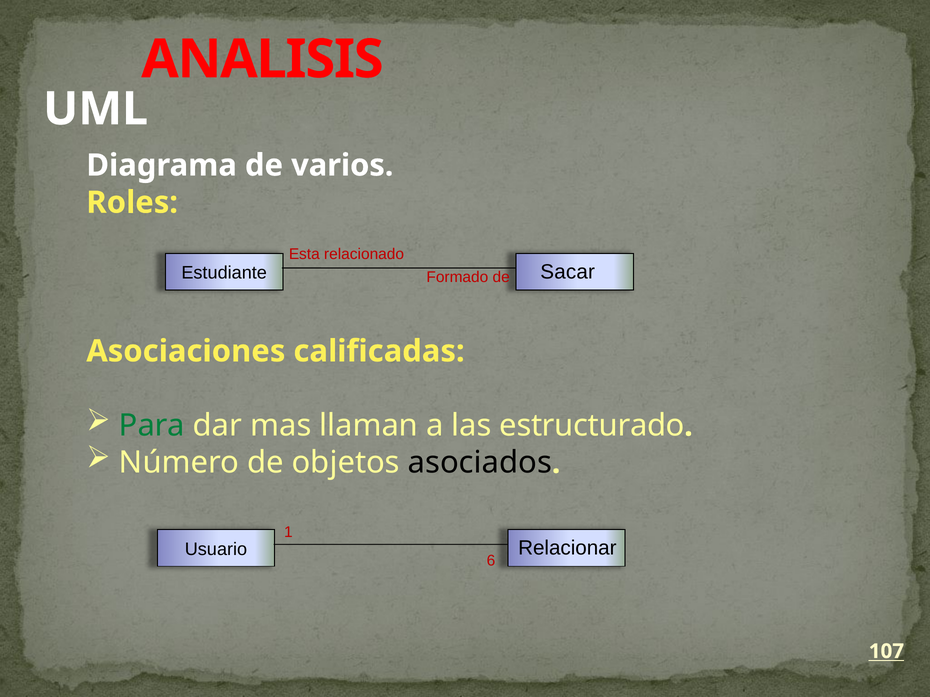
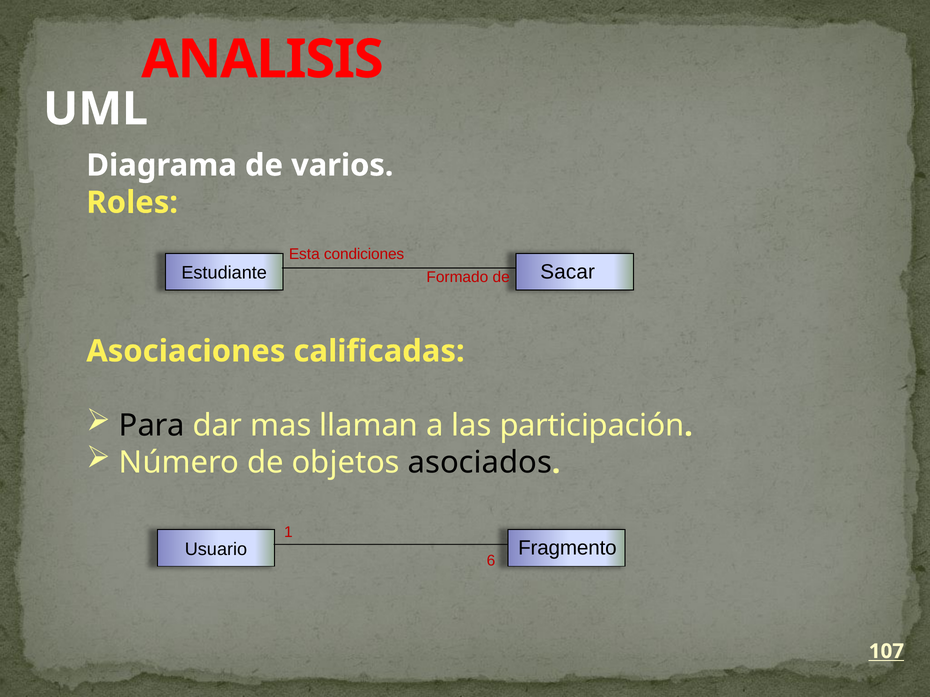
relacionado: relacionado -> condiciones
Para colour: green -> black
estructurado: estructurado -> participación
Relacionar: Relacionar -> Fragmento
